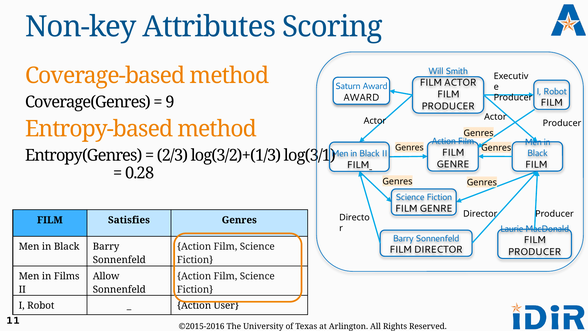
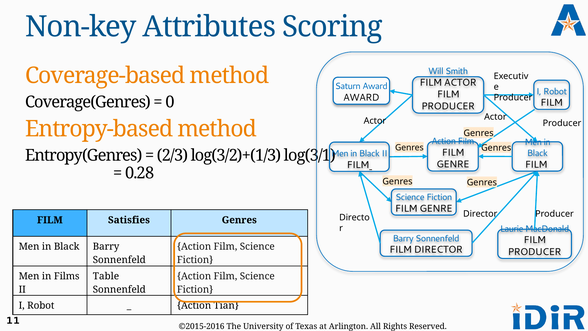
9: 9 -> 0
Allow: Allow -> Table
User: User -> Tian
